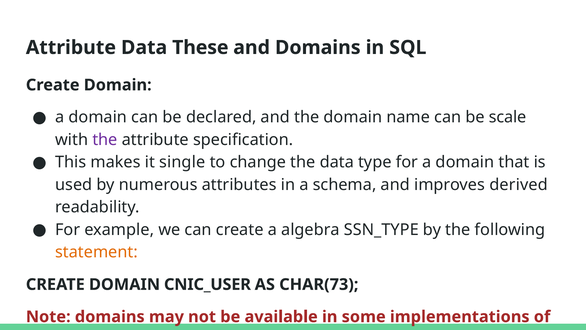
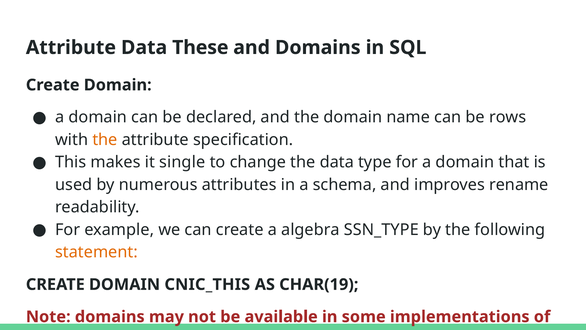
scale: scale -> rows
the at (105, 140) colour: purple -> orange
derived: derived -> rename
CNIC_USER: CNIC_USER -> CNIC_THIS
CHAR(73: CHAR(73 -> CHAR(19
